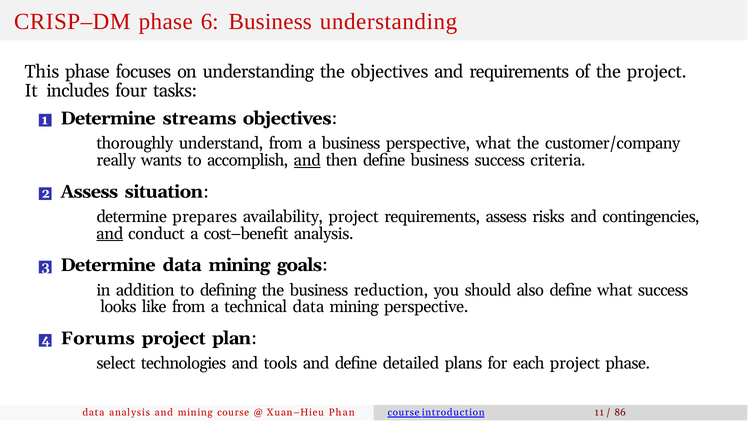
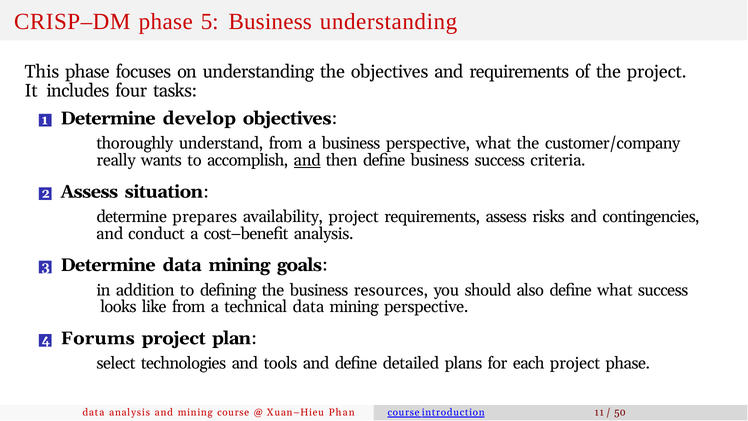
6: 6 -> 5
streams: streams -> develop
and at (110, 234) underline: present -> none
reduction: reduction -> resources
86: 86 -> 50
